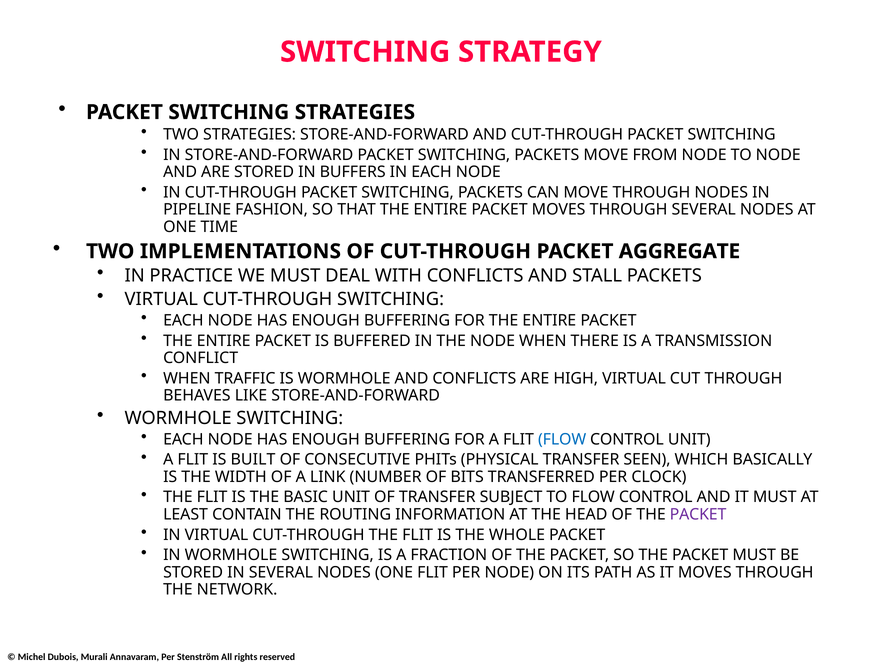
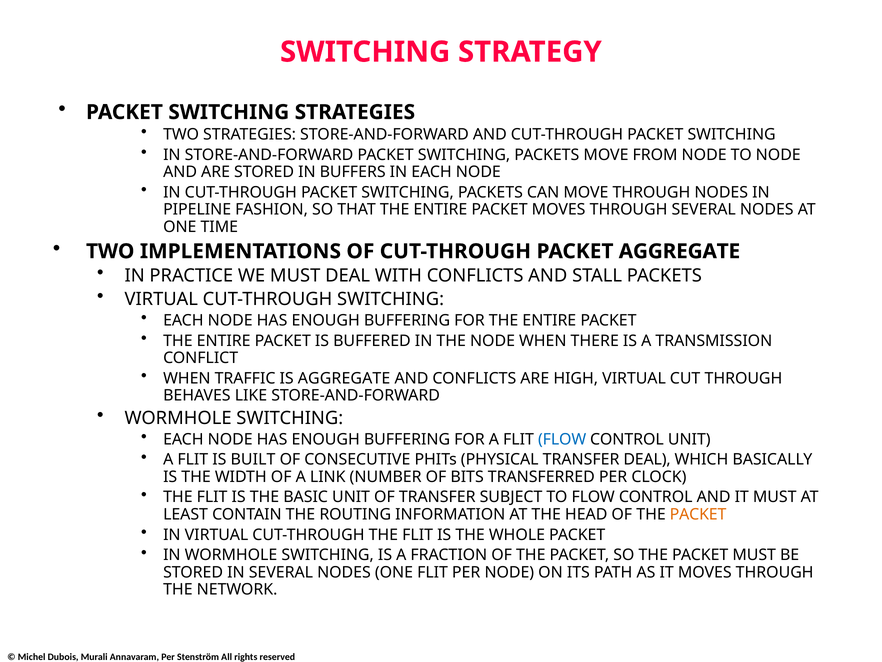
IS WORMHOLE: WORMHOLE -> AGGREGATE
TRANSFER SEEN: SEEN -> DEAL
PACKET at (698, 514) colour: purple -> orange
